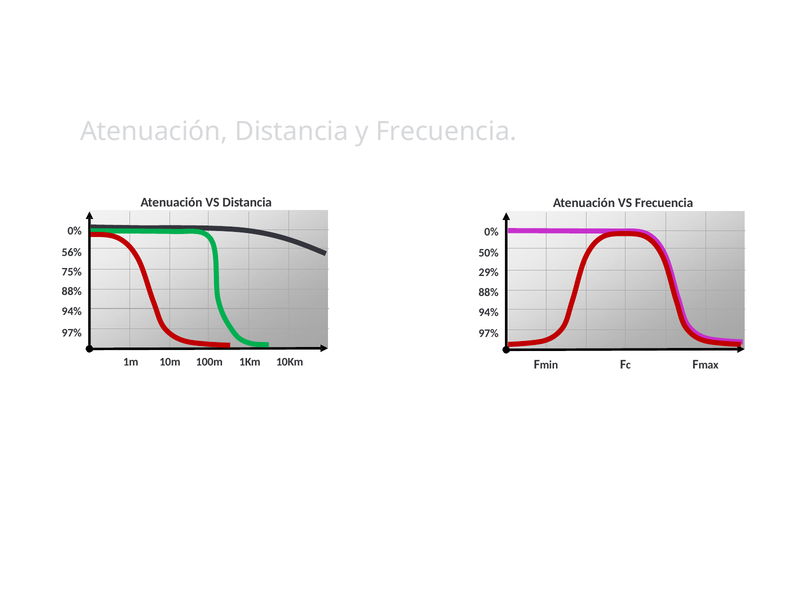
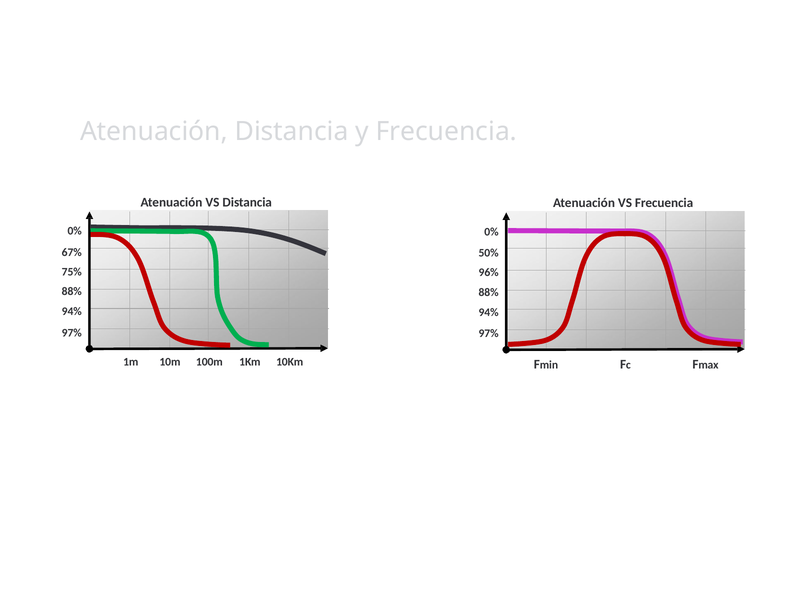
56%: 56% -> 67%
29%: 29% -> 96%
